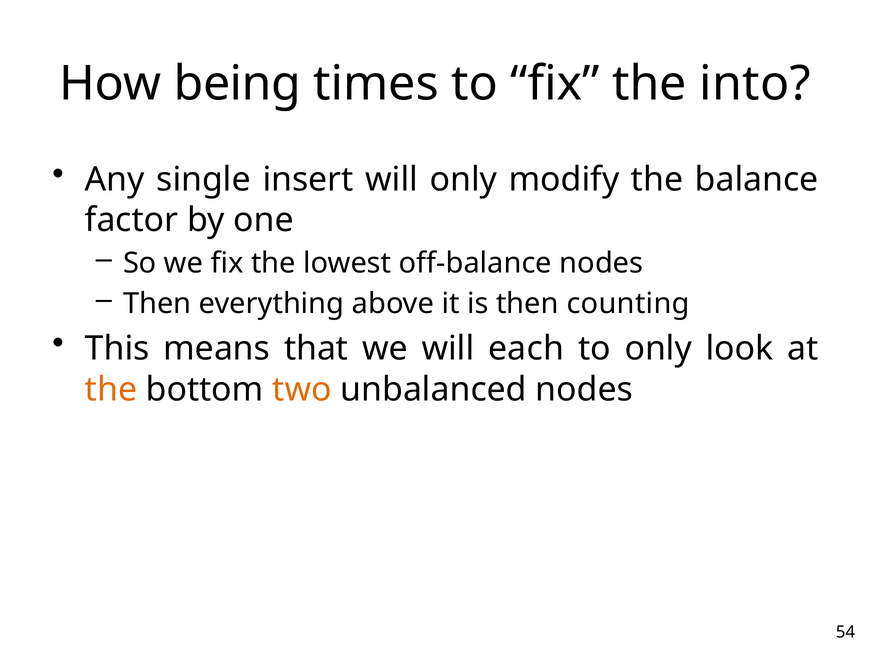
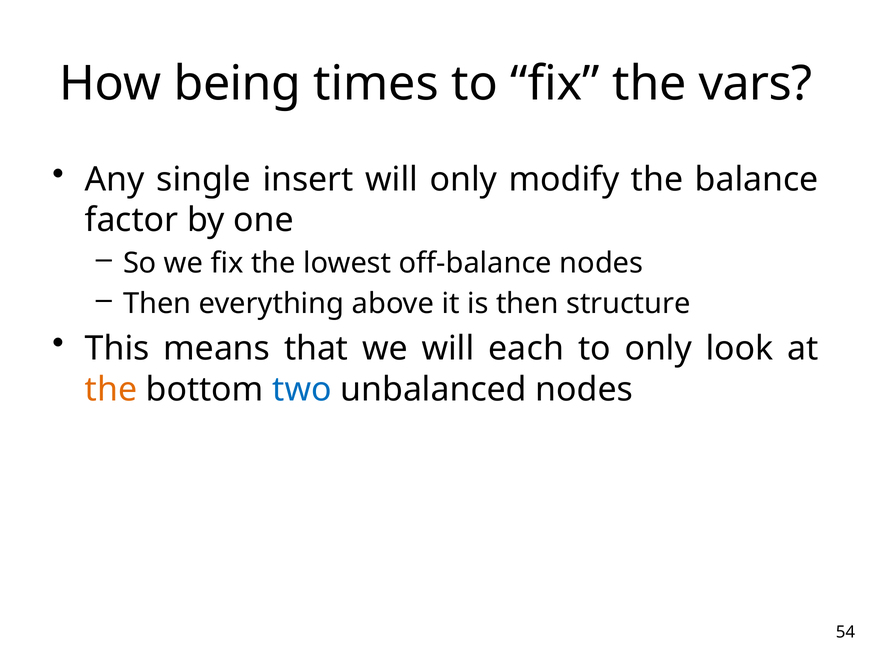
into: into -> vars
counting: counting -> structure
two colour: orange -> blue
